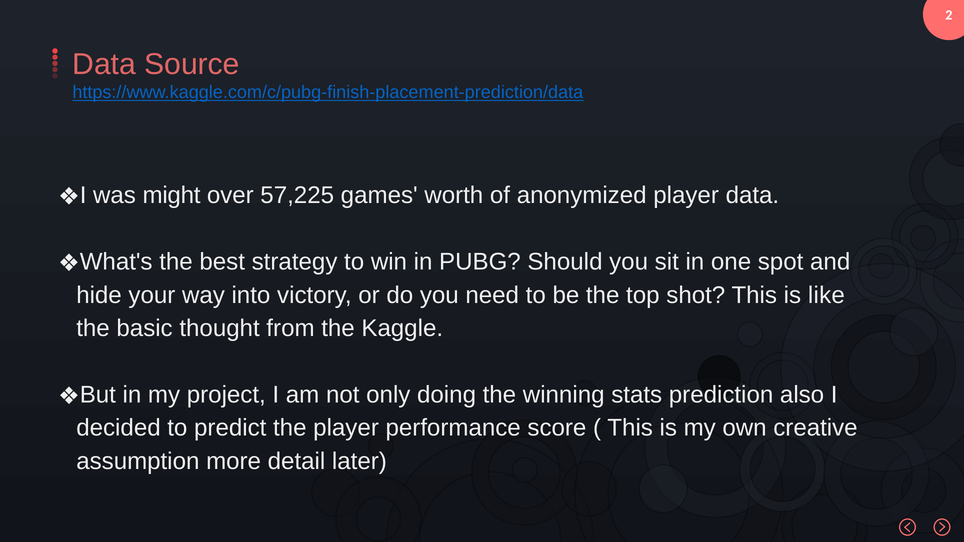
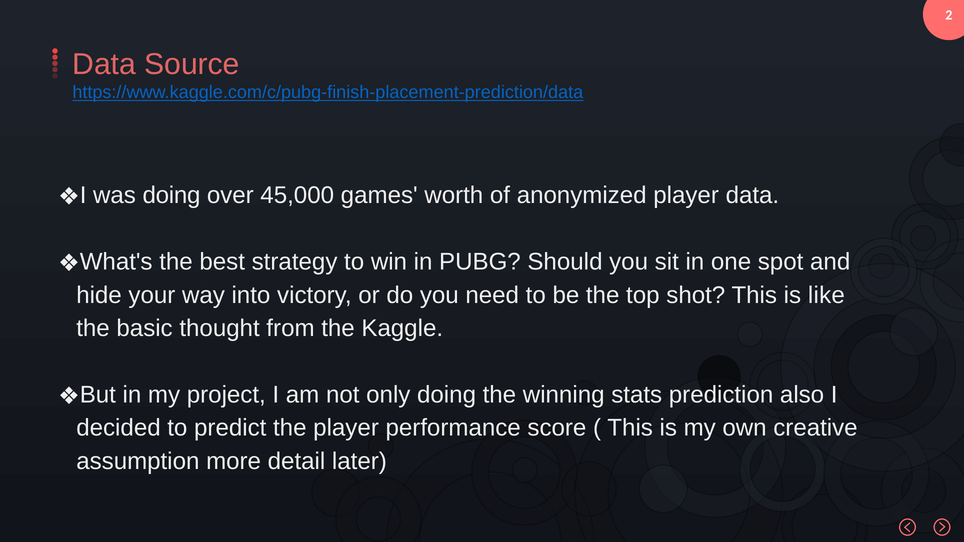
was might: might -> doing
57,225: 57,225 -> 45,000
